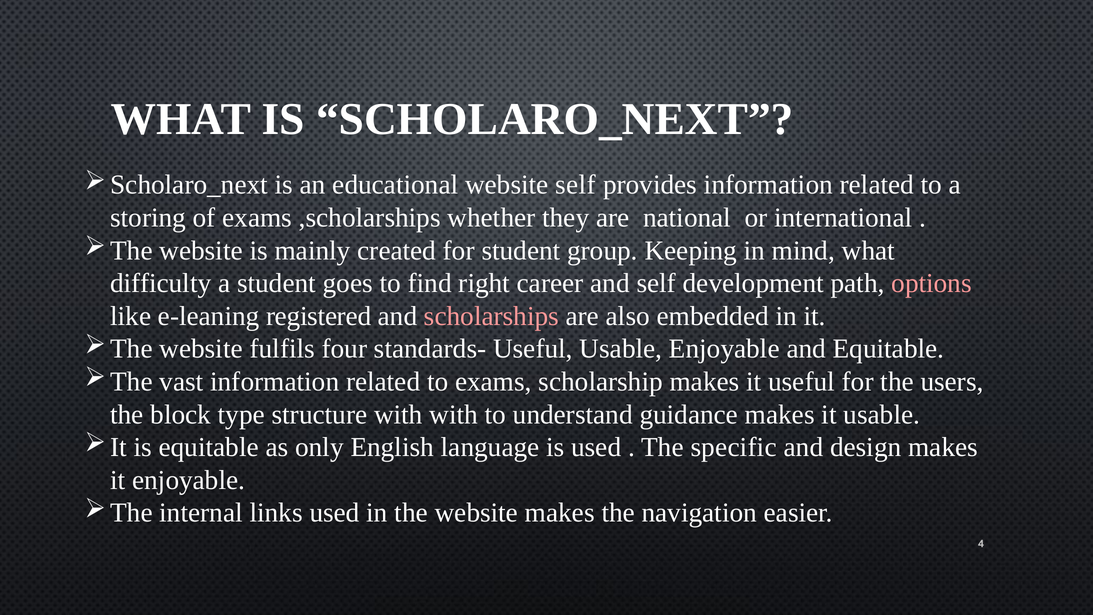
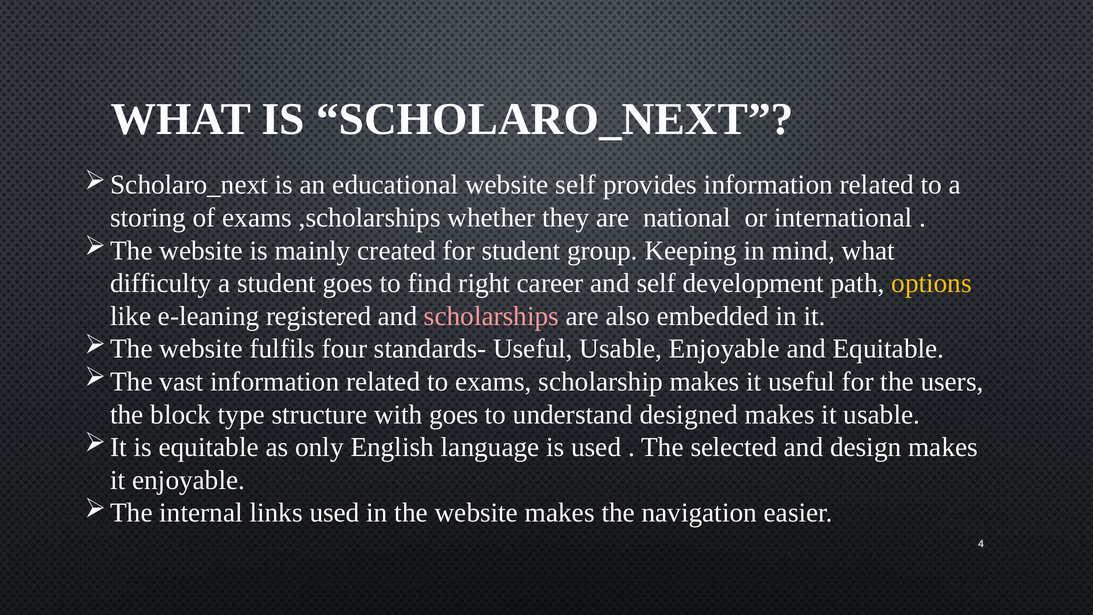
options colour: pink -> yellow
with with: with -> goes
guidance: guidance -> designed
specific: specific -> selected
